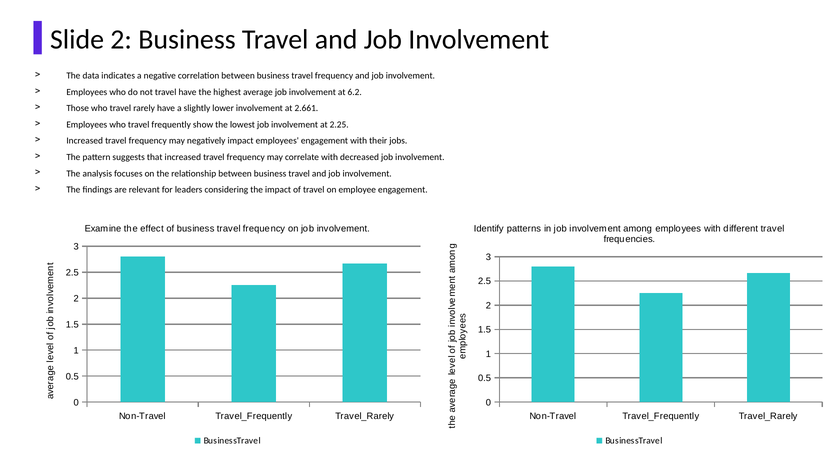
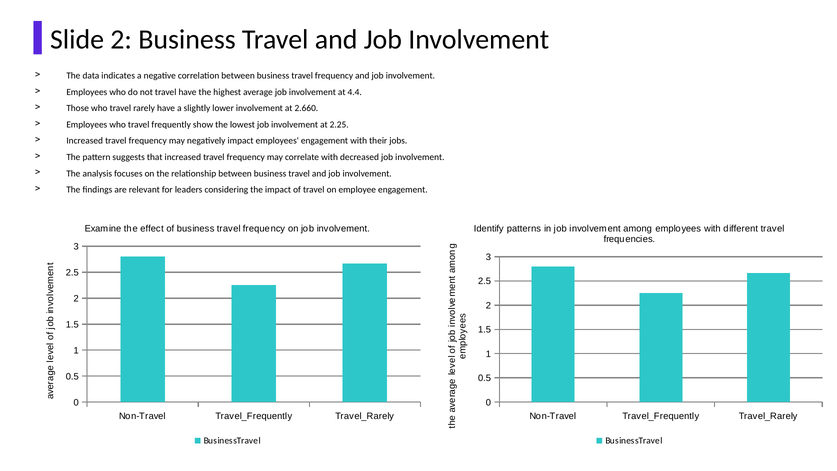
6.2: 6.2 -> 4.4
2.661: 2.661 -> 2.660
